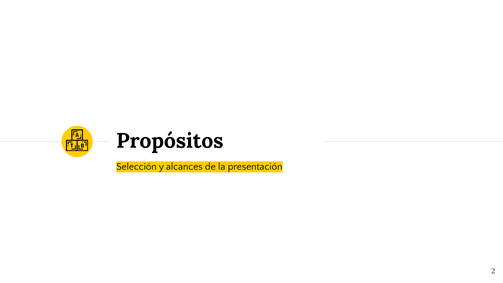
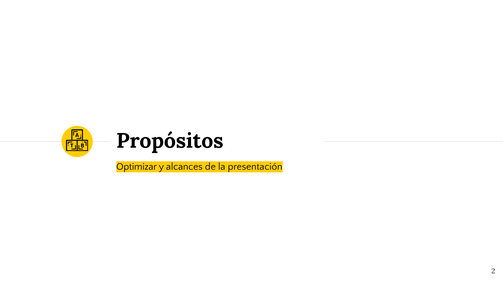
Selección: Selección -> Optimizar
